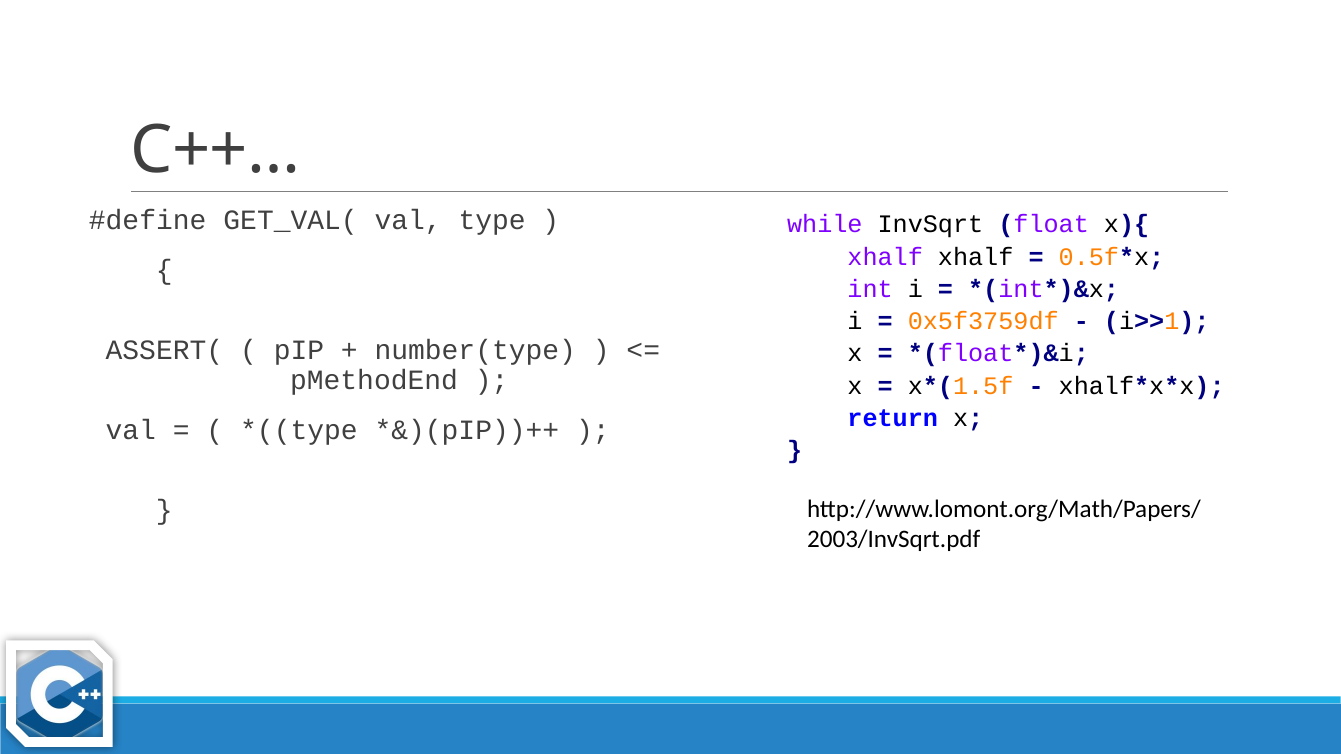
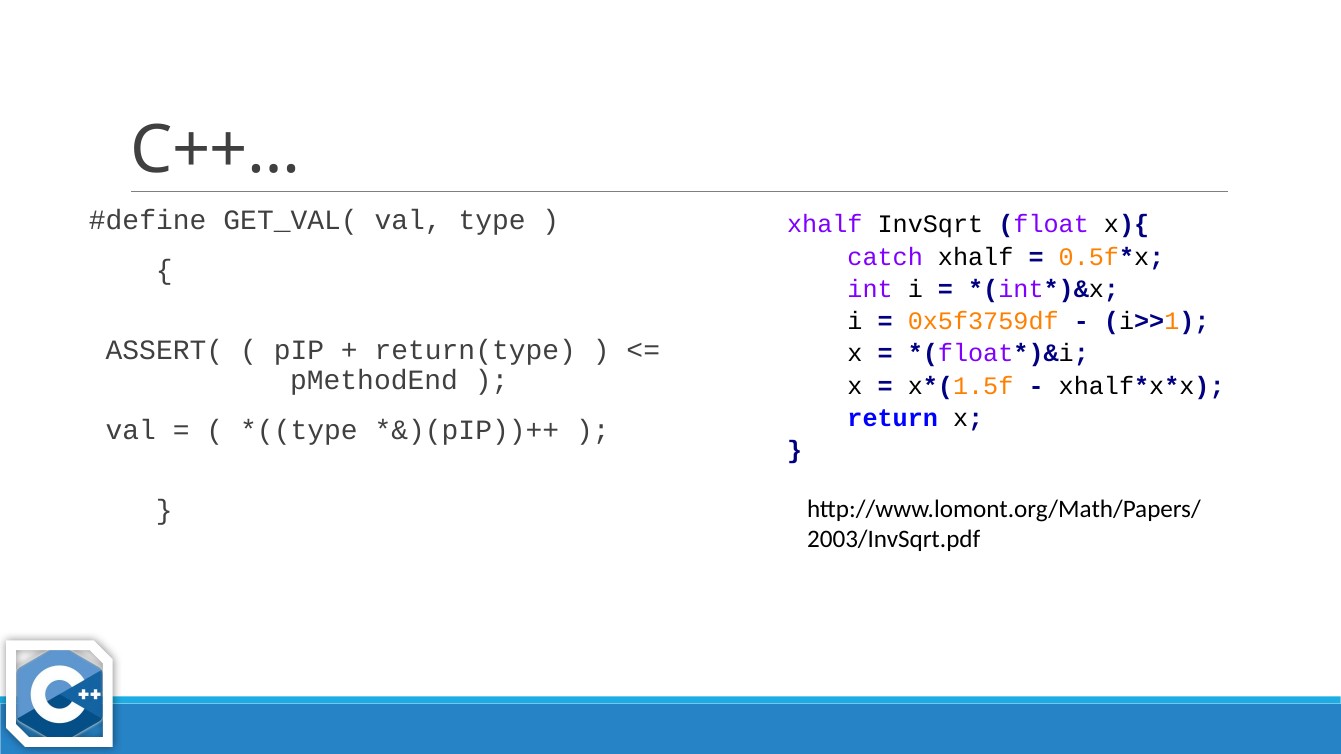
while at (825, 225): while -> xhalf
xhalf at (885, 257): xhalf -> catch
number(type: number(type -> return(type
